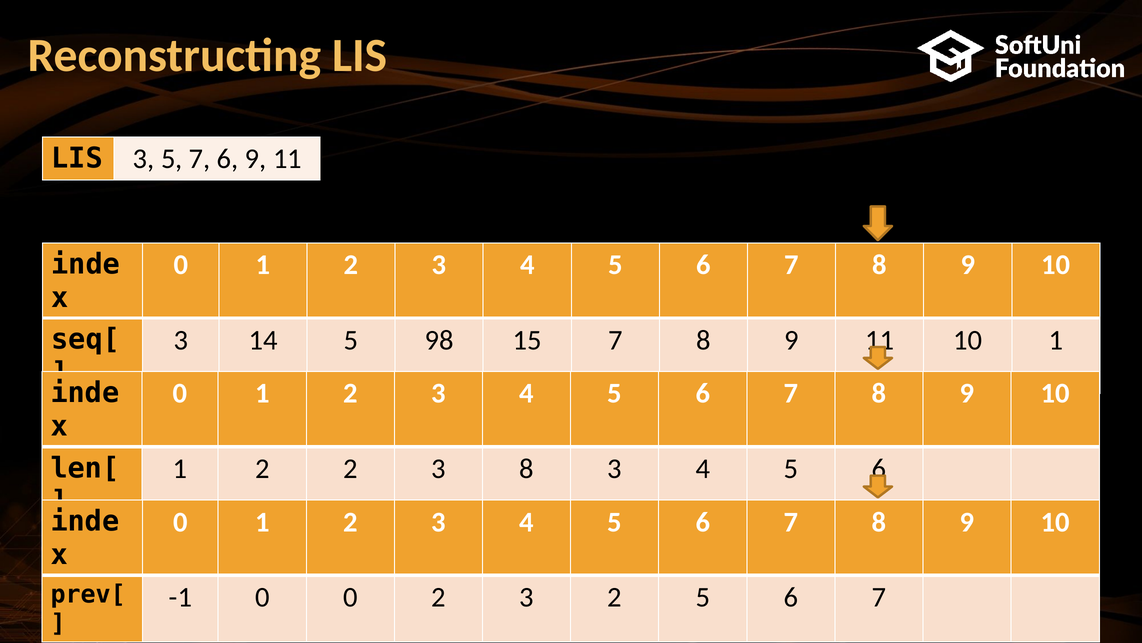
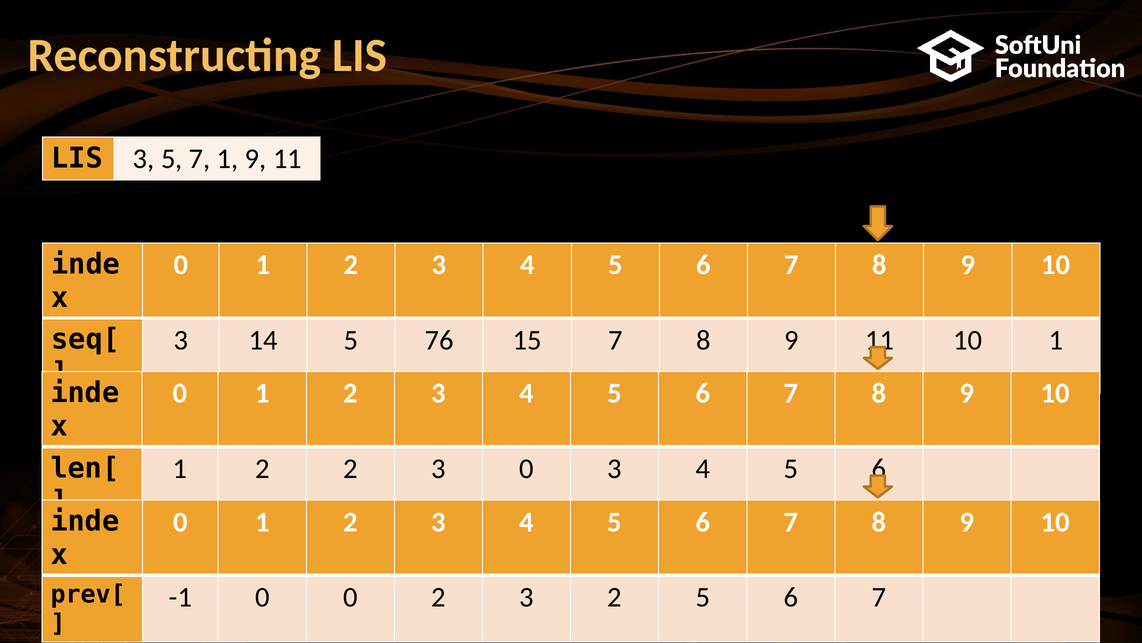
7 6: 6 -> 1
98: 98 -> 76
3 8: 8 -> 0
